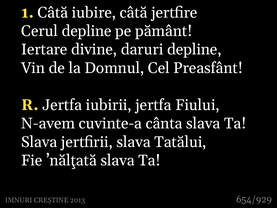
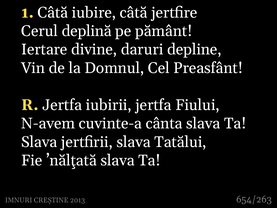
Cerul depline: depline -> deplină
654/929: 654/929 -> 654/263
